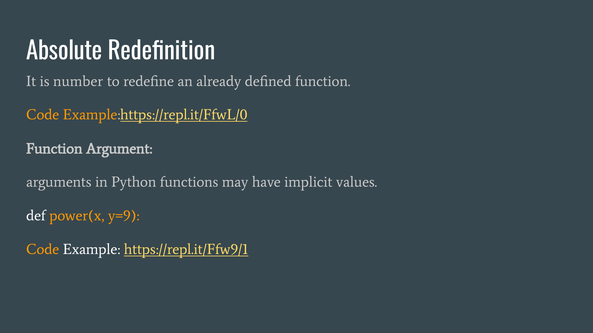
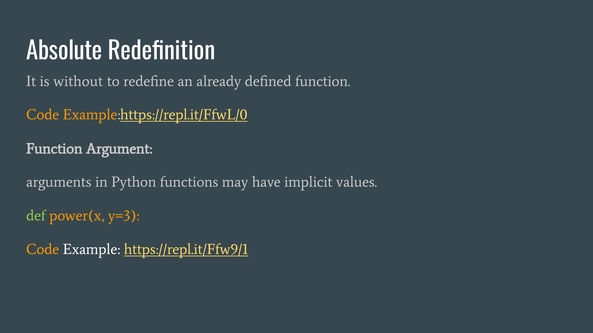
number: number -> without
def colour: white -> light green
y=9: y=9 -> y=3
